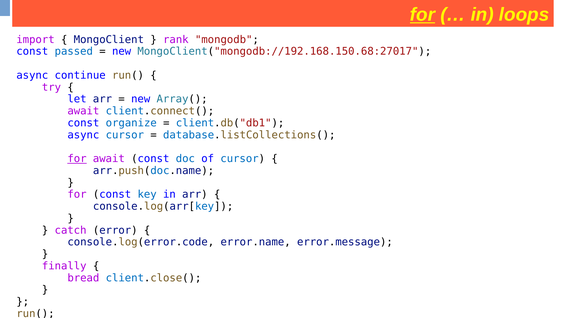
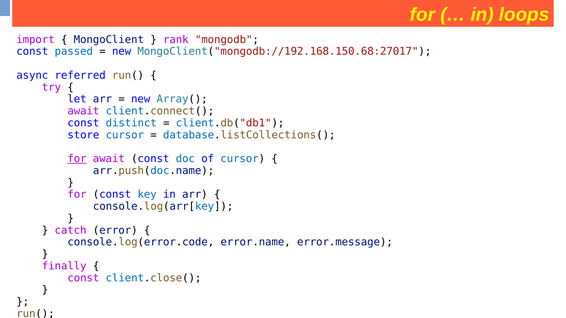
for at (423, 15) underline: present -> none
continue: continue -> referred
organize: organize -> distinct
async at (83, 135): async -> store
bread at (83, 278): bread -> const
